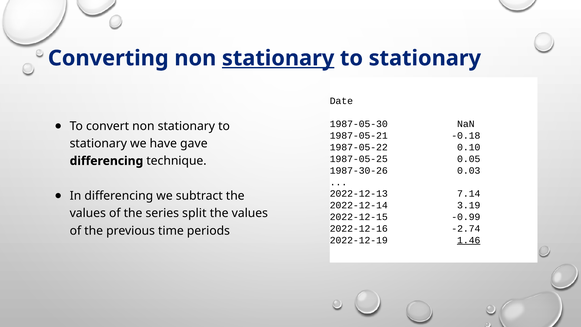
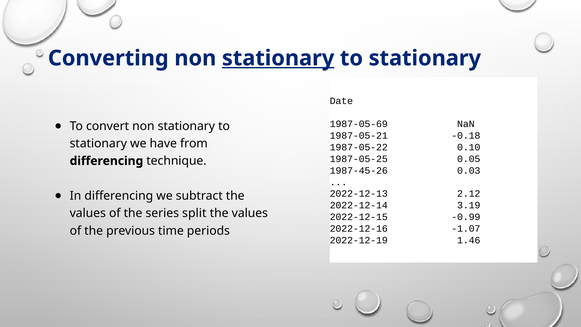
1987-05-30: 1987-05-30 -> 1987-05-69
gave: gave -> from
1987-30-26: 1987-30-26 -> 1987-45-26
7.14: 7.14 -> 2.12
-2.74: -2.74 -> -1.07
1.46 underline: present -> none
